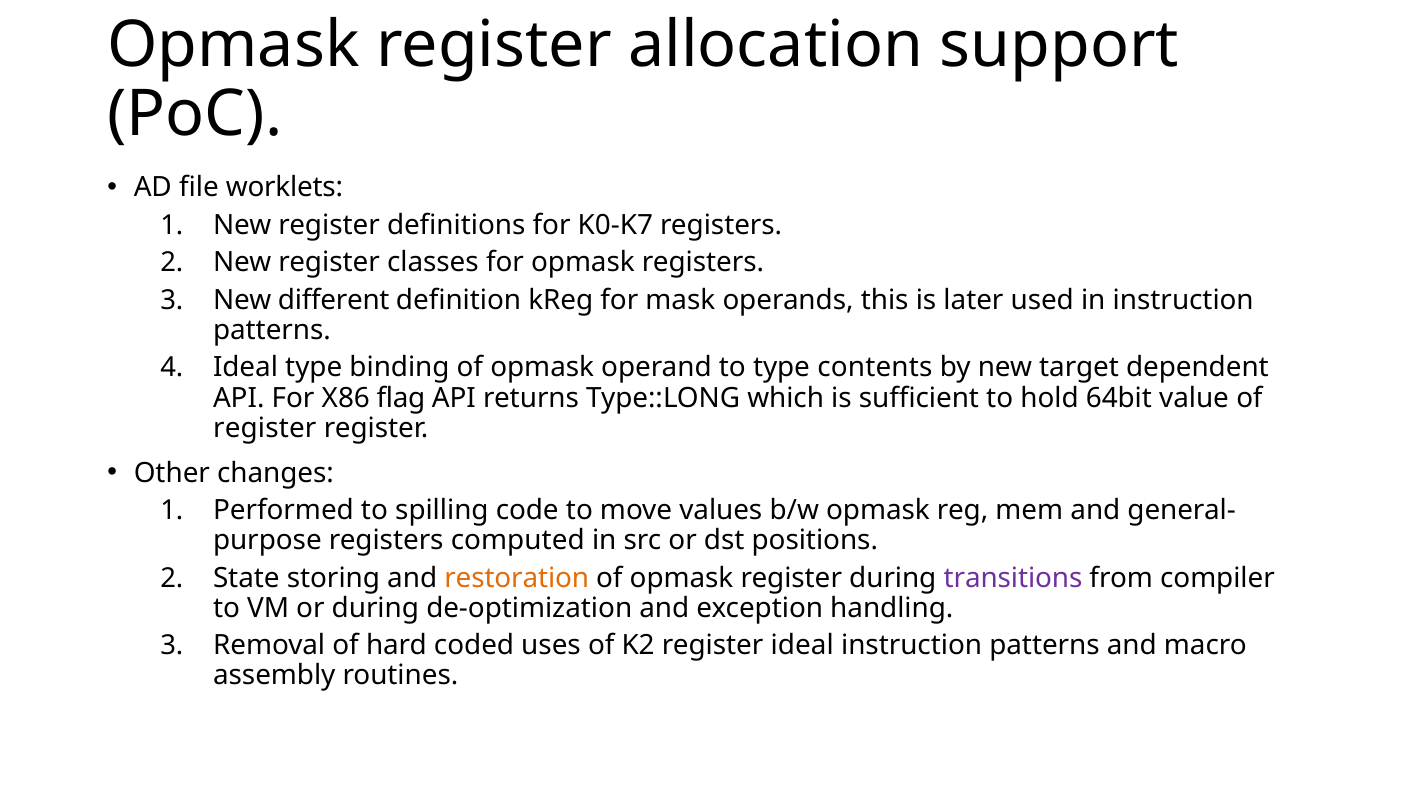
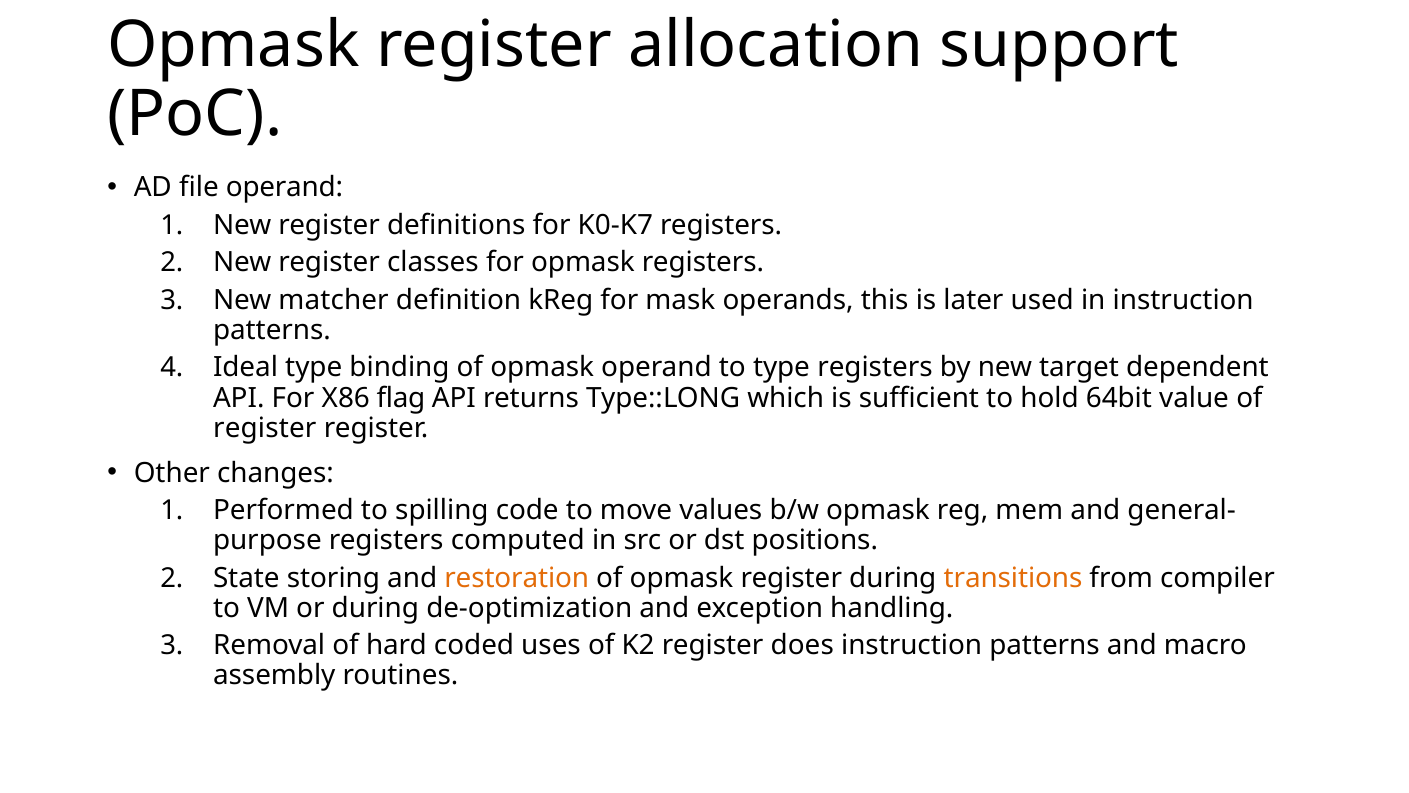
file worklets: worklets -> operand
different: different -> matcher
type contents: contents -> registers
transitions colour: purple -> orange
register ideal: ideal -> does
